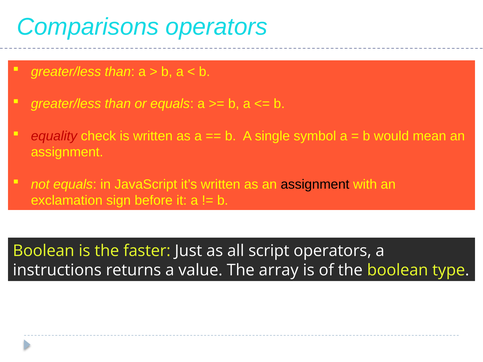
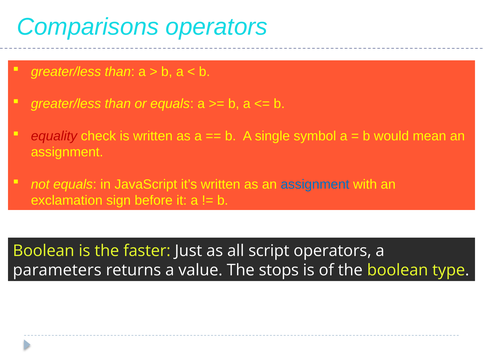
assignment at (315, 184) colour: black -> blue
instructions: instructions -> parameters
array: array -> stops
